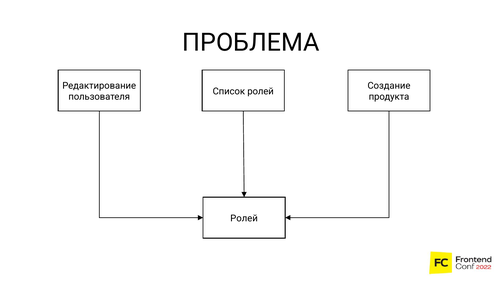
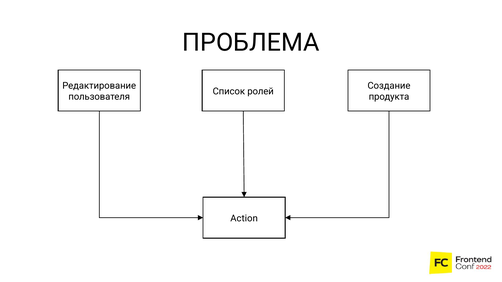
Ролей at (244, 219): Ролей -> Action
